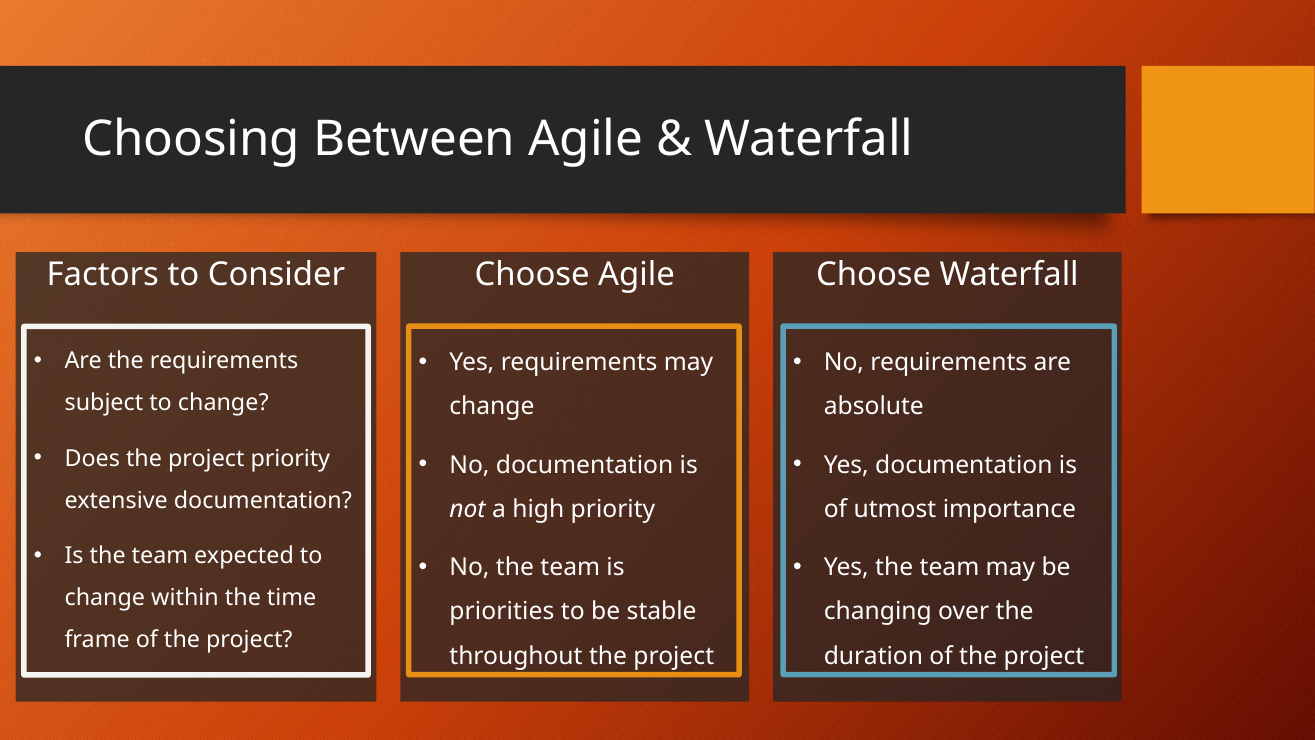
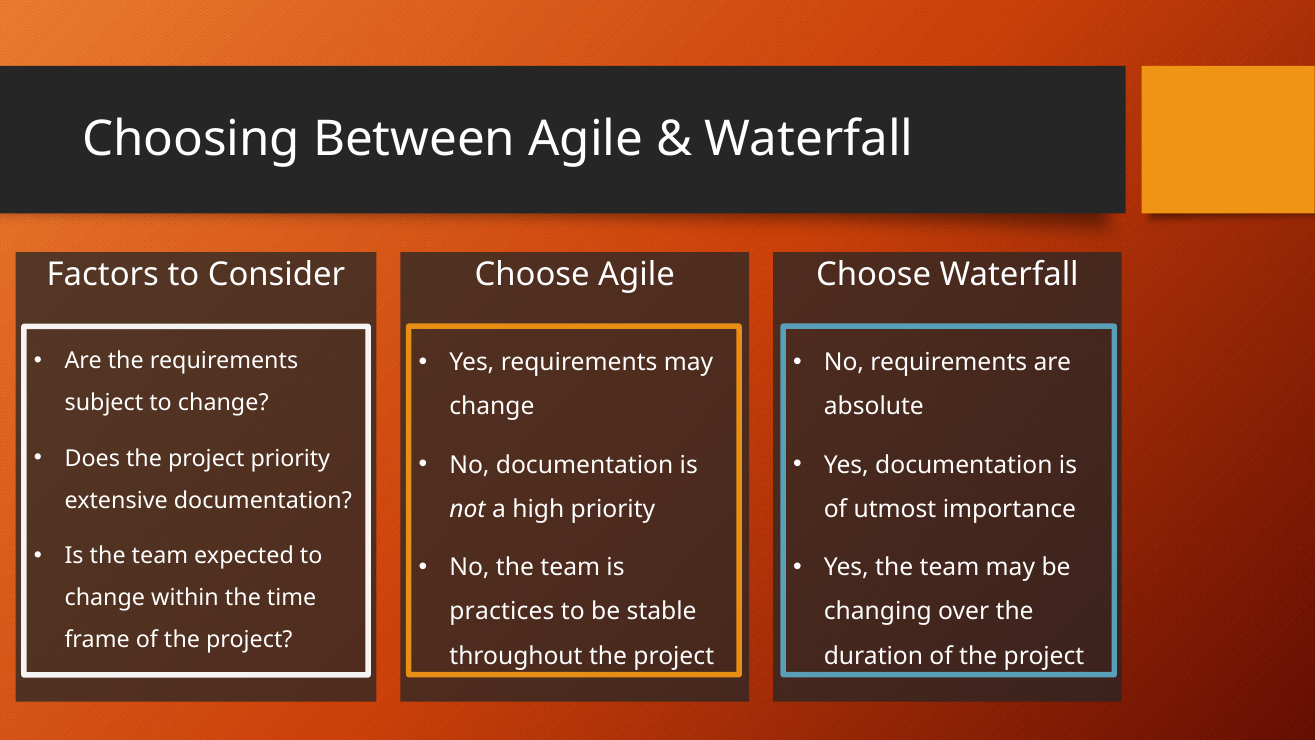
priorities: priorities -> practices
